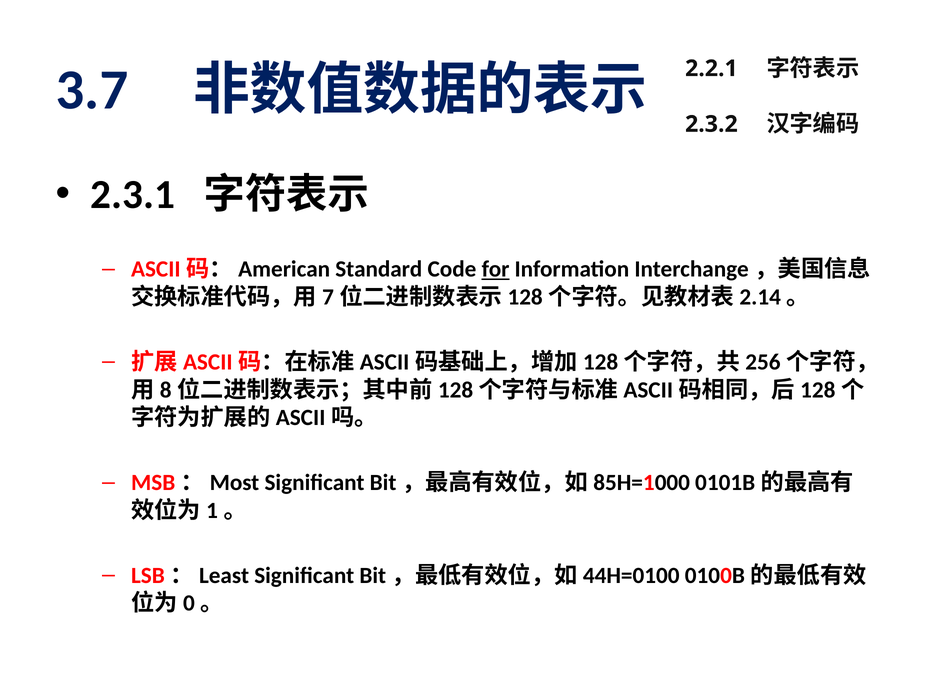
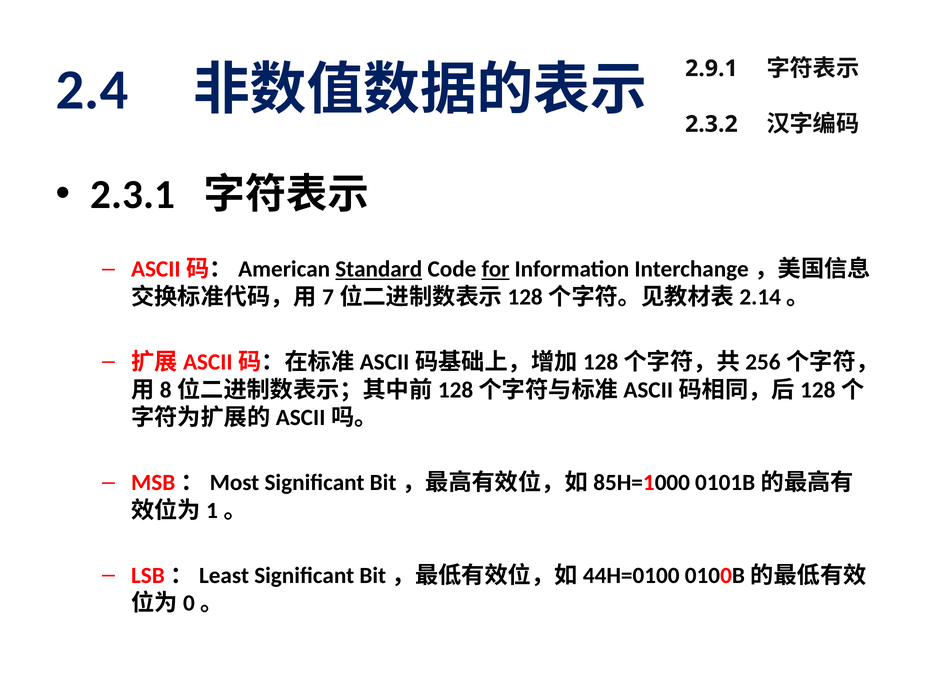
2.2.1: 2.2.1 -> 2.9.1
3.7: 3.7 -> 2.4
Standard underline: none -> present
